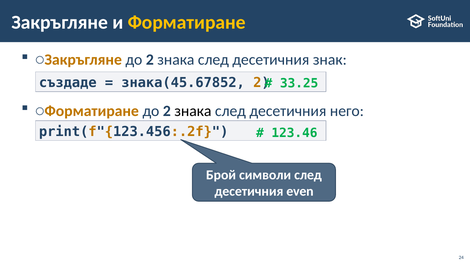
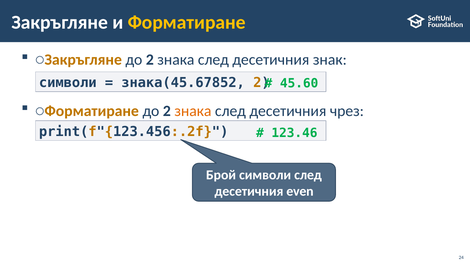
създаде at (68, 83): създаде -> символи
33.25: 33.25 -> 45.60
знака at (193, 111) colour: black -> orange
него: него -> чрез
